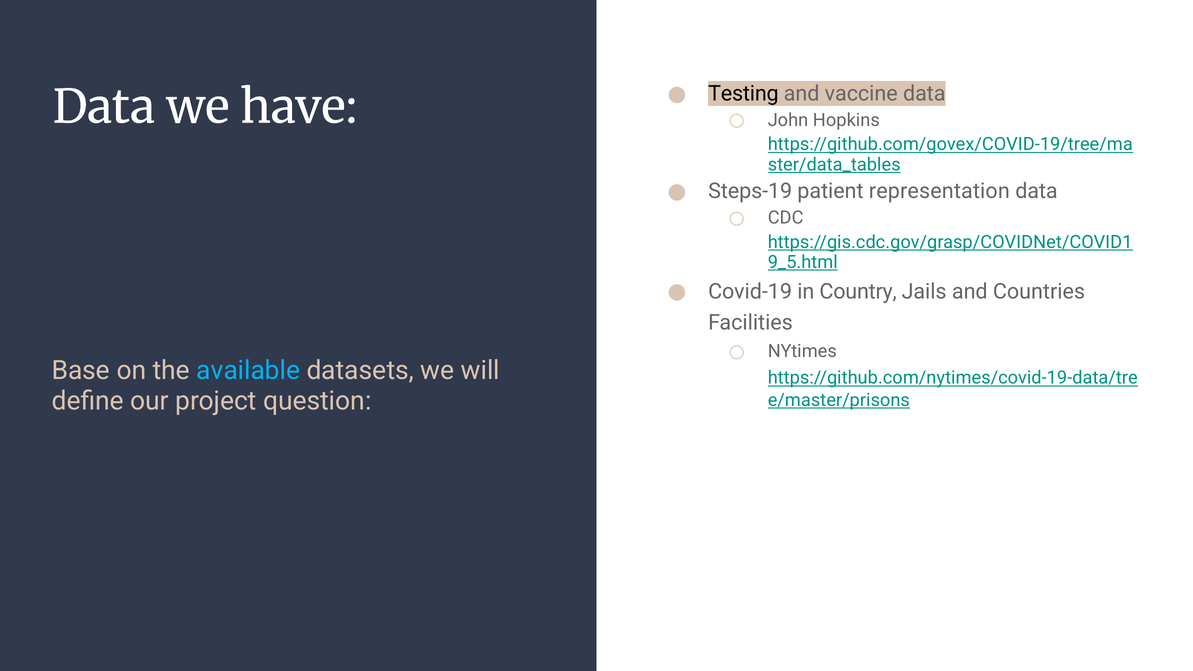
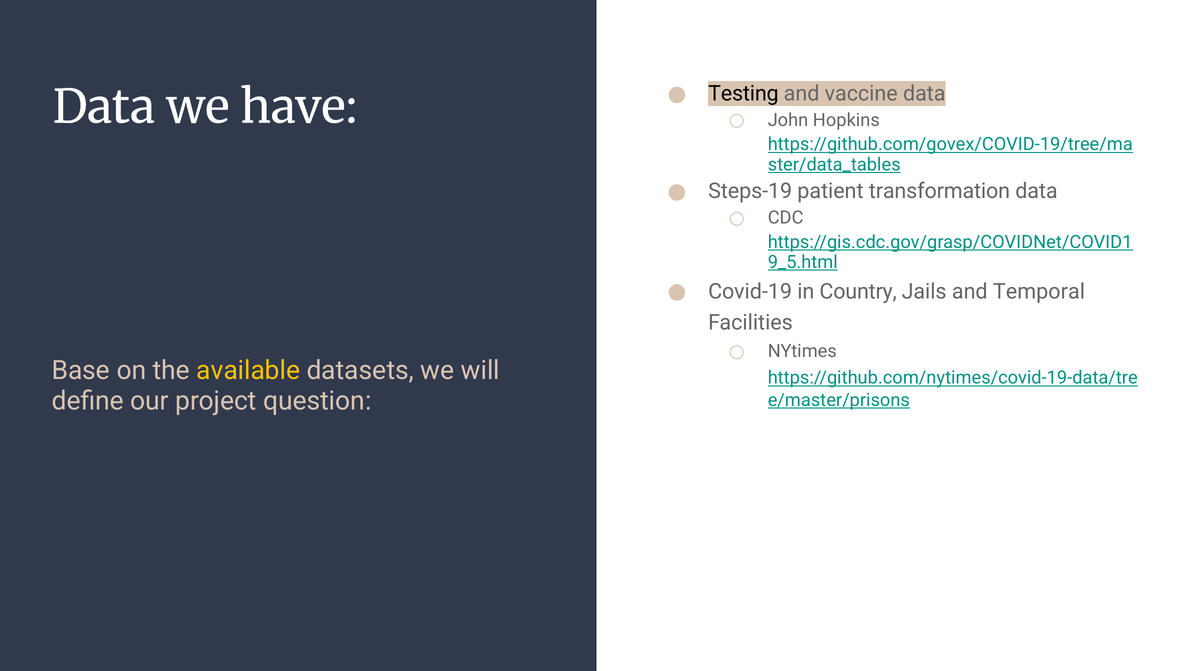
representation: representation -> transformation
Countries: Countries -> Temporal
available colour: light blue -> yellow
